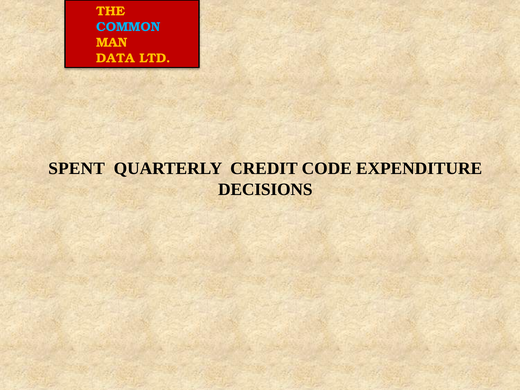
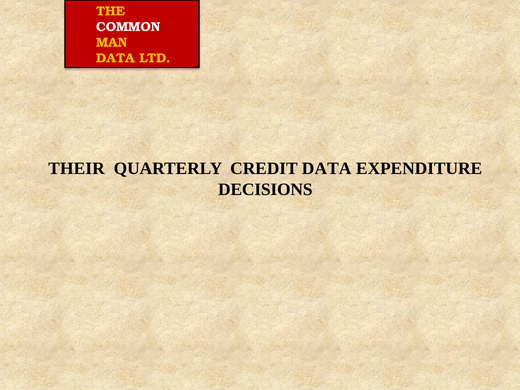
COMMON colour: light blue -> white
SPENT: SPENT -> THEIR
CREDIT CODE: CODE -> DATA
